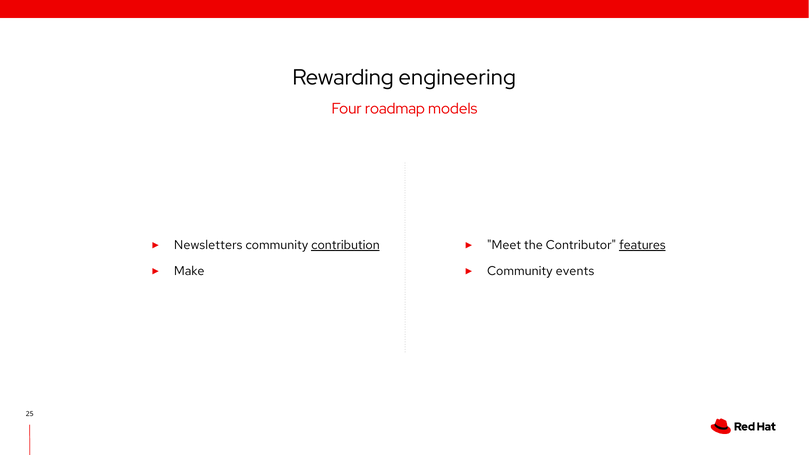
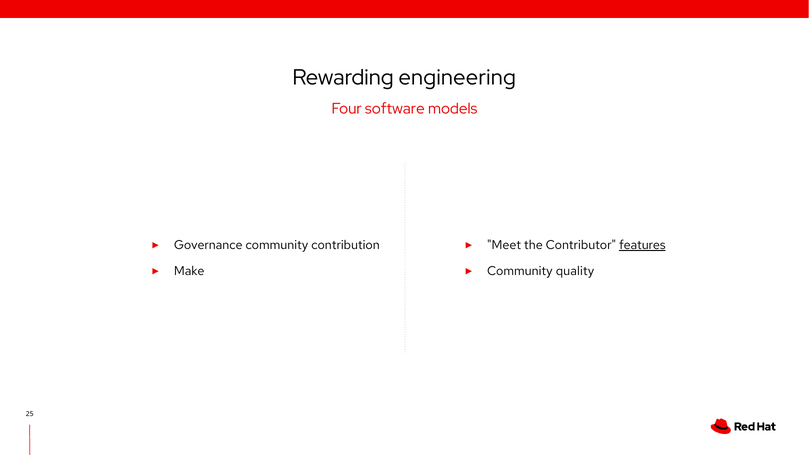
roadmap: roadmap -> software
Newsletters: Newsletters -> Governance
contribution underline: present -> none
events: events -> quality
